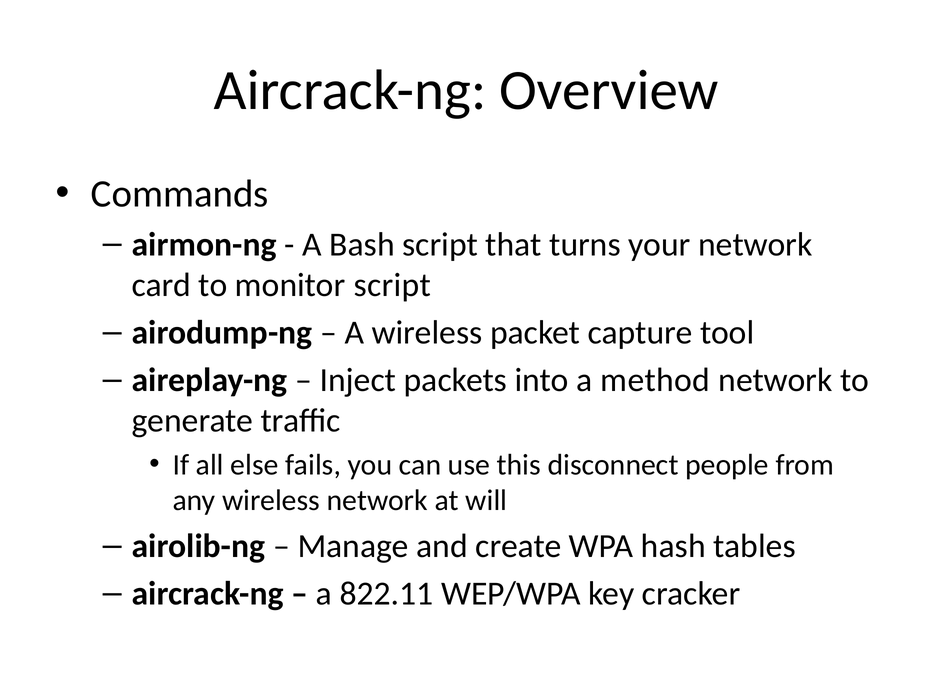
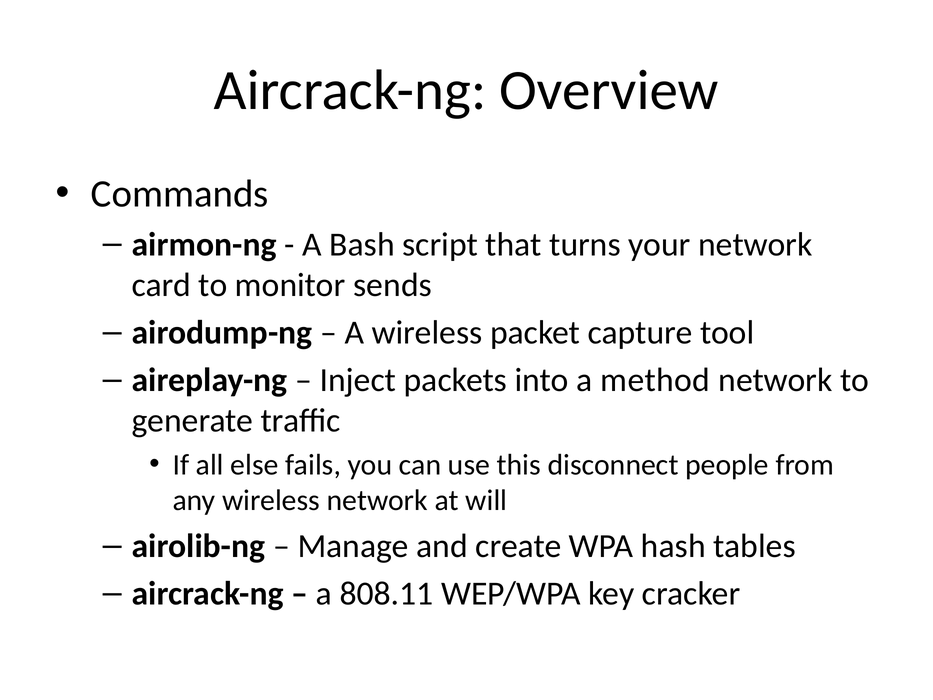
monitor script: script -> sends
822.11: 822.11 -> 808.11
